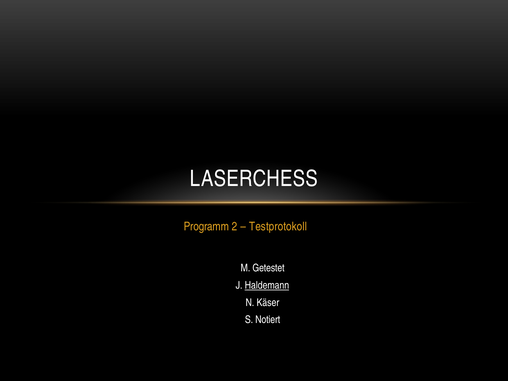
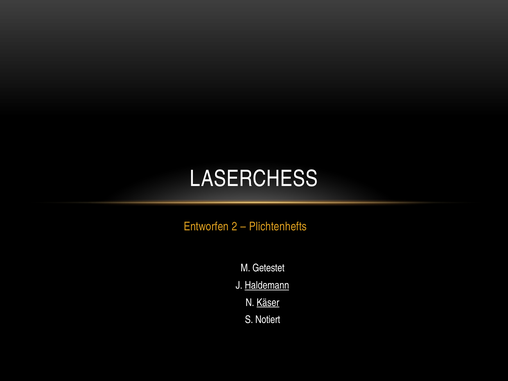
Programm: Programm -> Entworfen
Testprotokoll: Testprotokoll -> Plichtenhefts
Käser underline: none -> present
